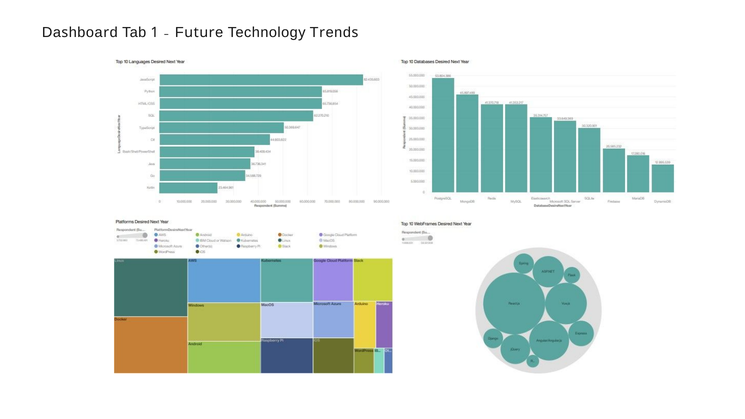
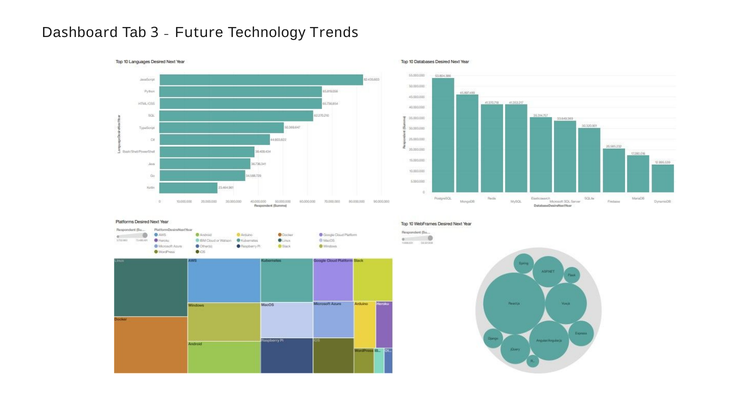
1: 1 -> 3
